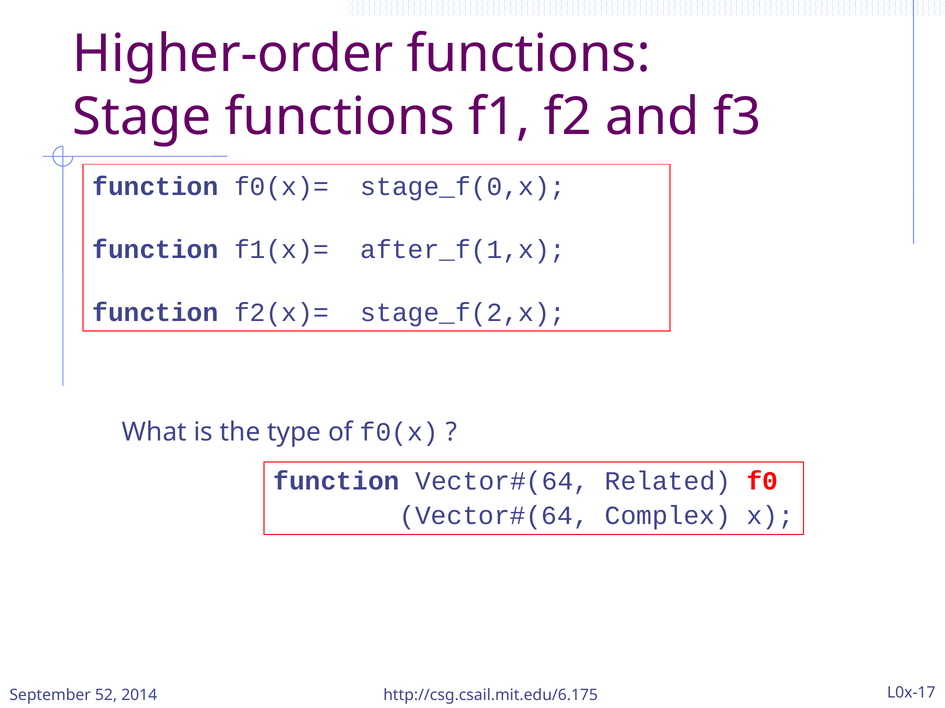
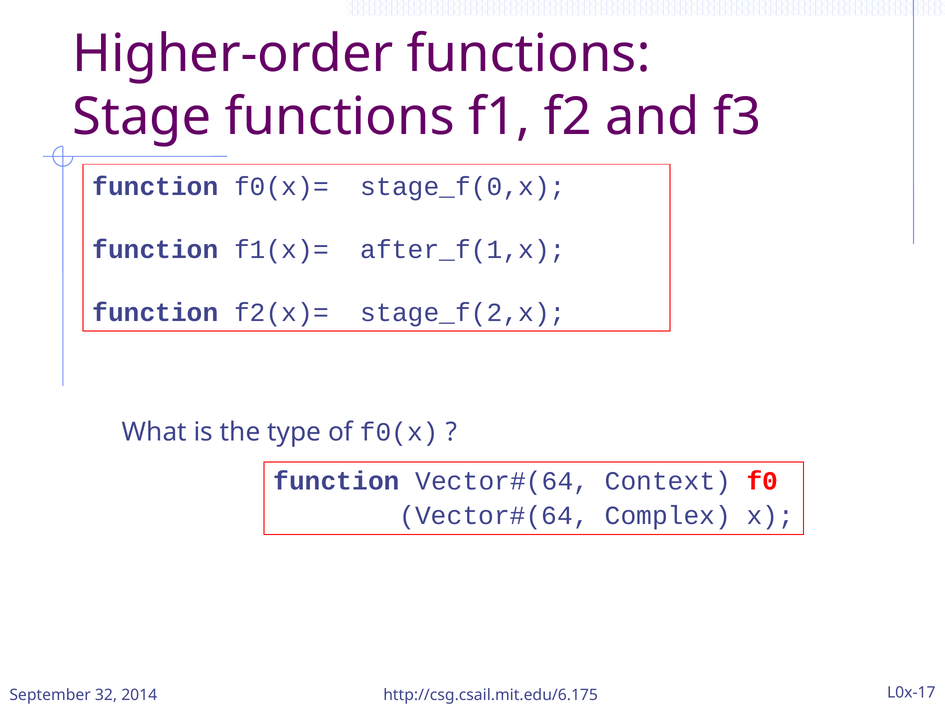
Related: Related -> Context
52: 52 -> 32
